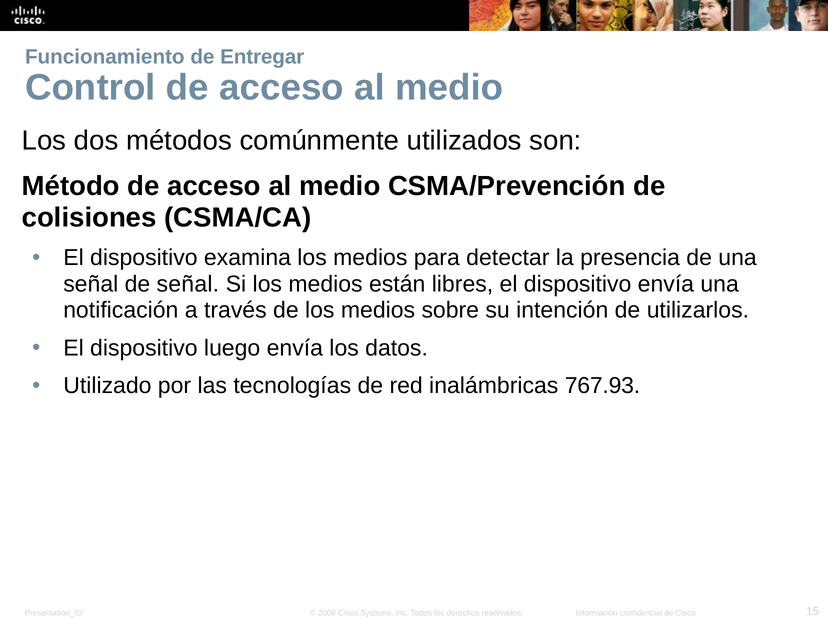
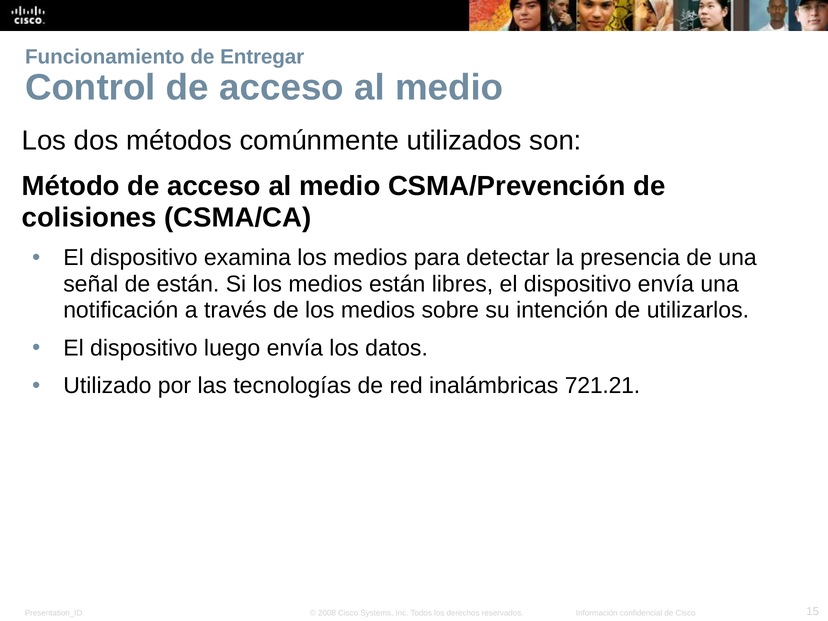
de señal: señal -> están
767.93: 767.93 -> 721.21
